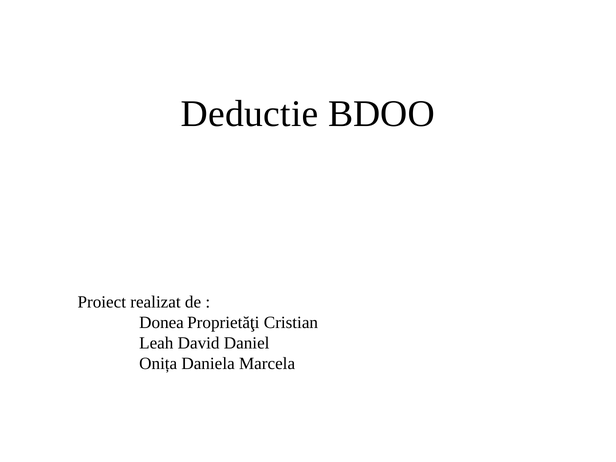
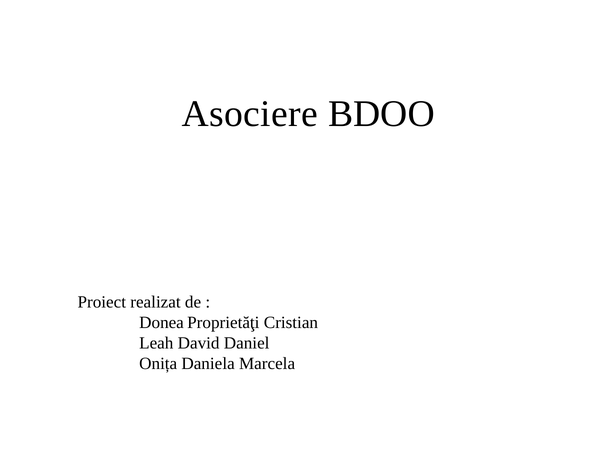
Deductie: Deductie -> Asociere
